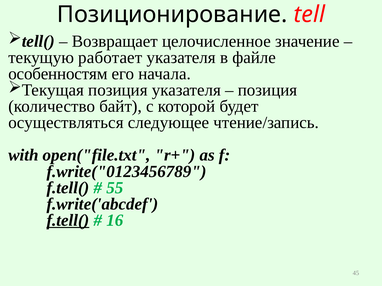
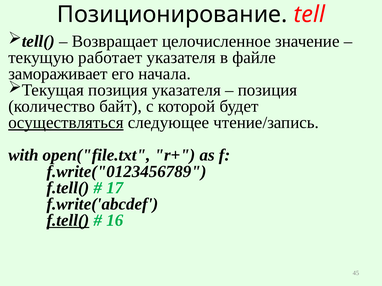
особенностям: особенностям -> замораживает
осуществляться underline: none -> present
55: 55 -> 17
